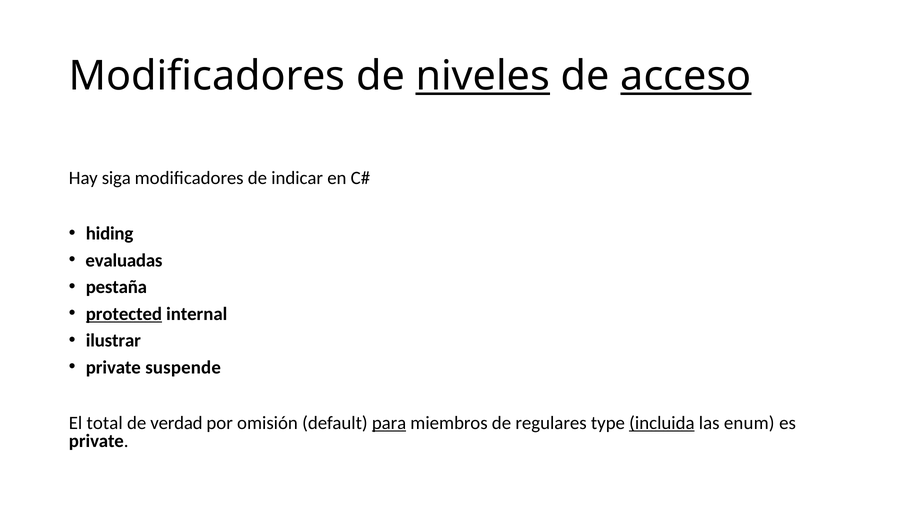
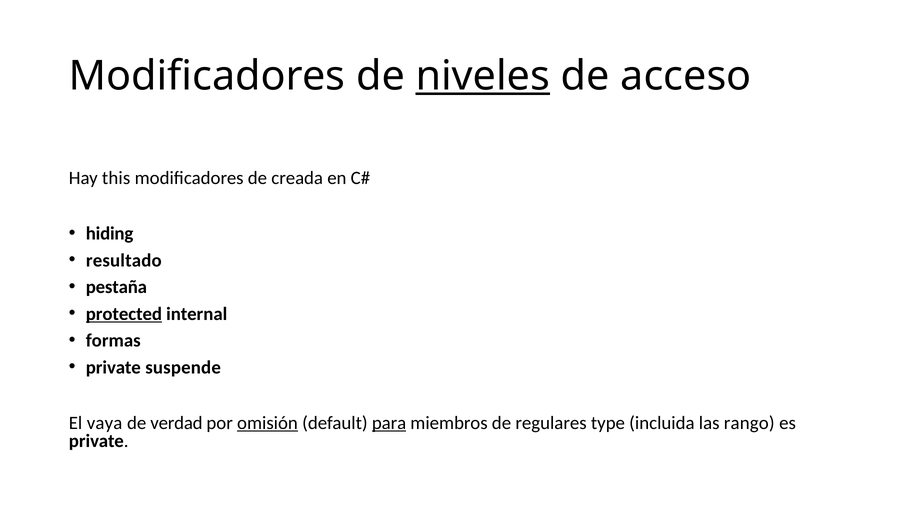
acceso underline: present -> none
siga: siga -> this
indicar: indicar -> creada
evaluadas: evaluadas -> resultado
ilustrar: ilustrar -> formas
total: total -> vaya
omisión underline: none -> present
incluida underline: present -> none
enum: enum -> rango
